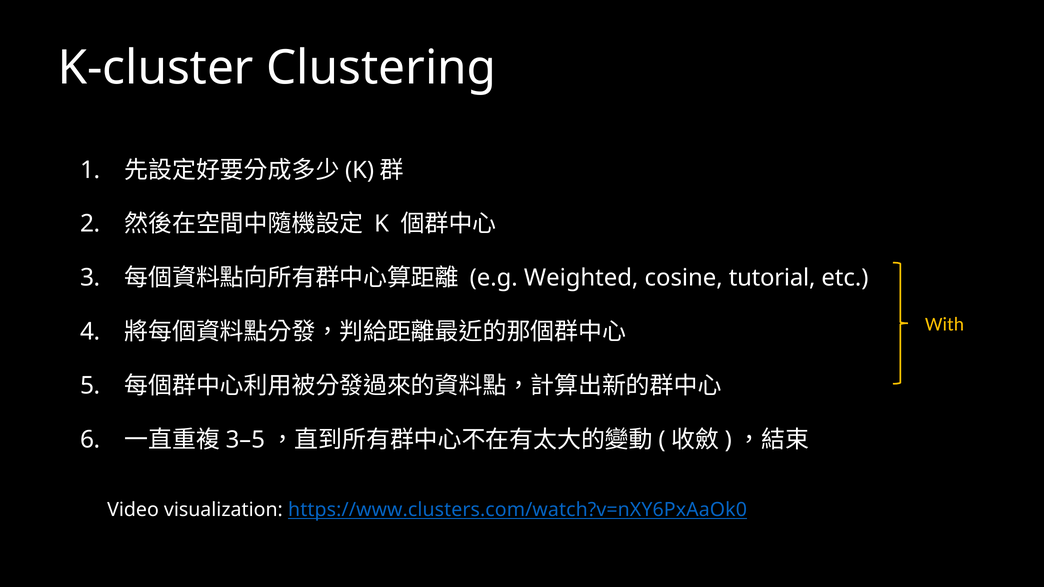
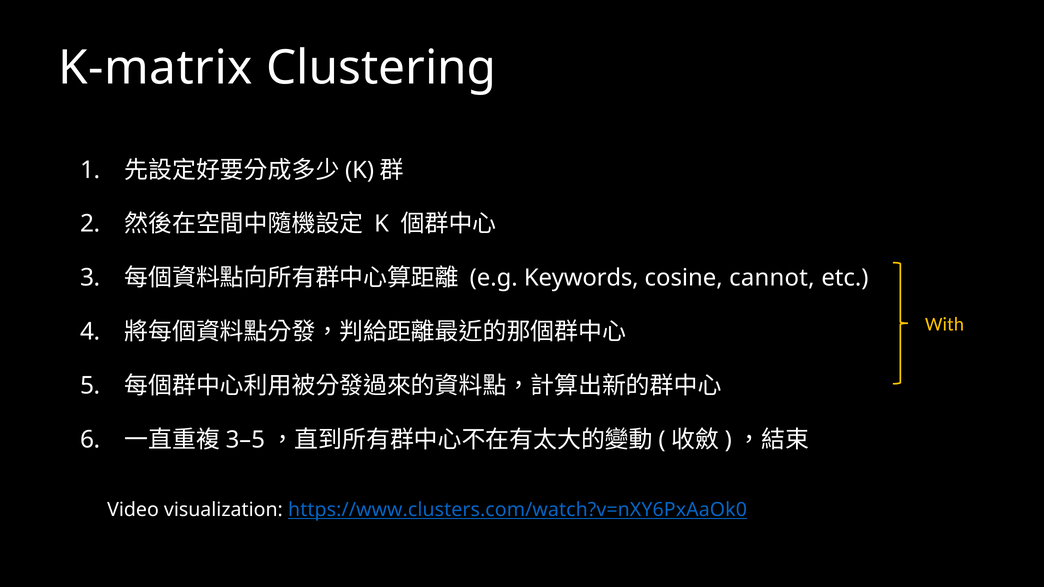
K-cluster: K-cluster -> K-matrix
Weighted: Weighted -> Keywords
tutorial: tutorial -> cannot
